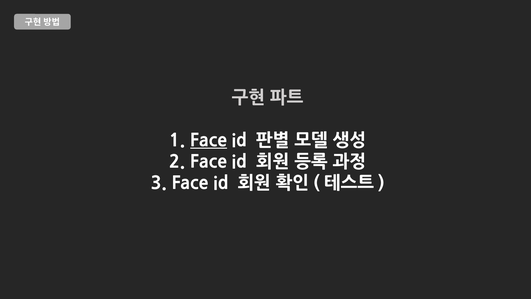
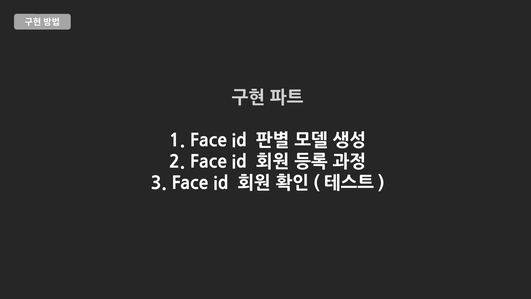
Face at (209, 141) underline: present -> none
